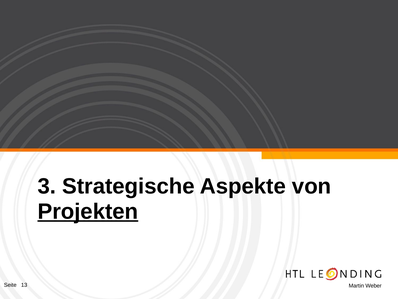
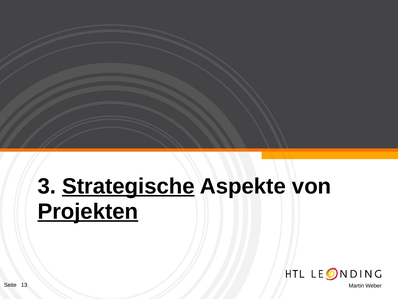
Strategische underline: none -> present
